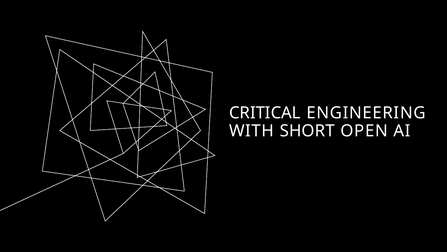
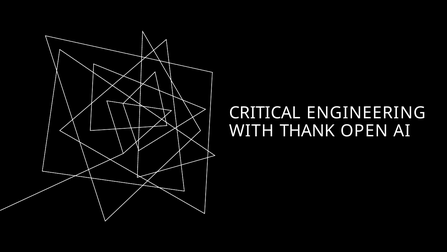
SHORT: SHORT -> THANK
